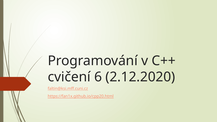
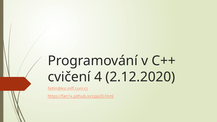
6: 6 -> 4
